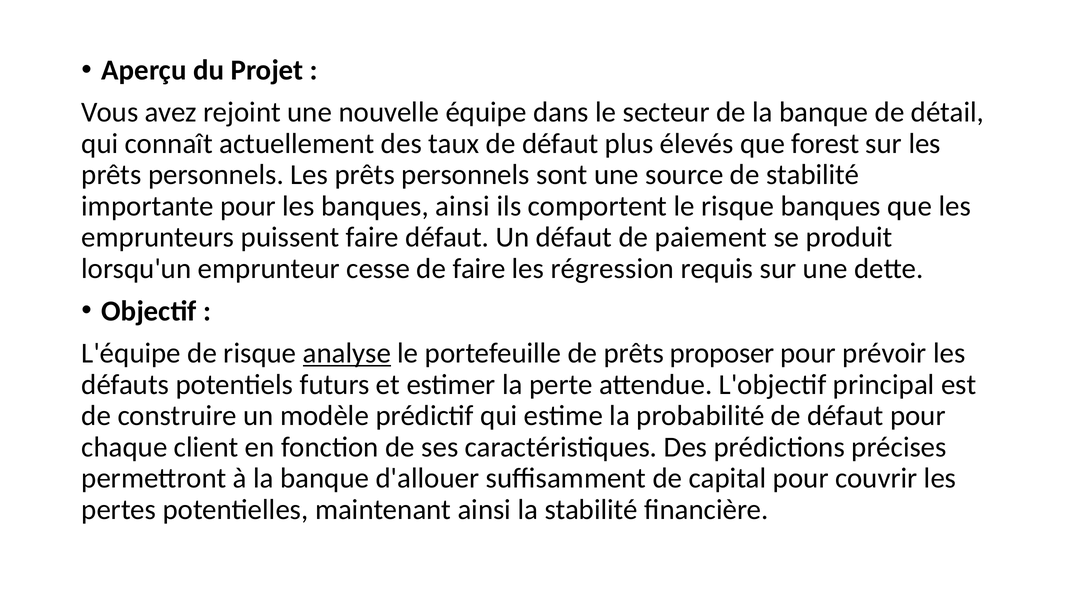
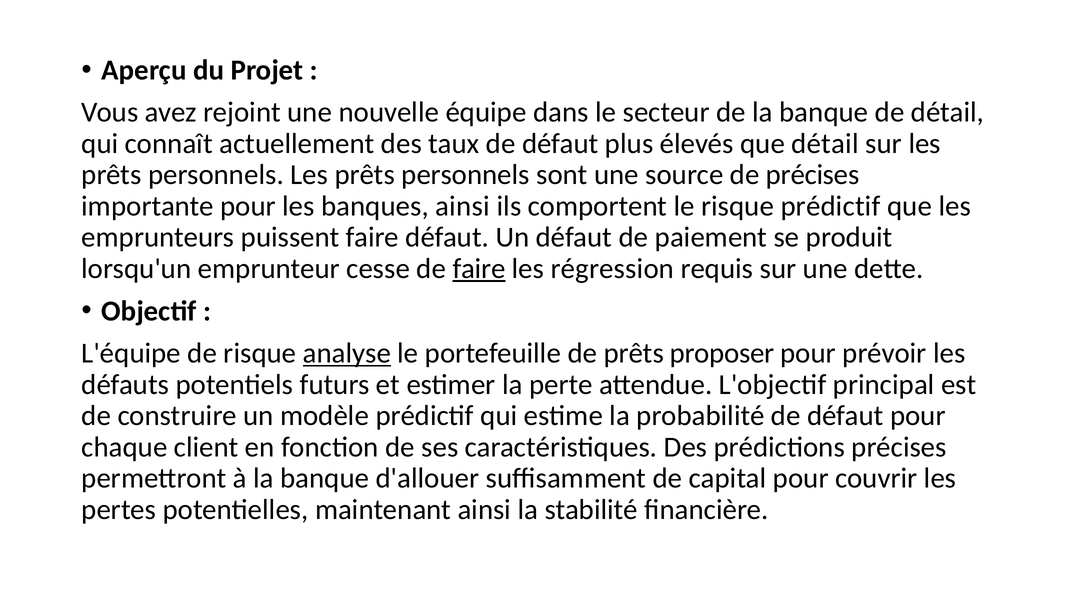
que forest: forest -> détail
de stabilité: stabilité -> précises
risque banques: banques -> prédictif
faire at (479, 269) underline: none -> present
